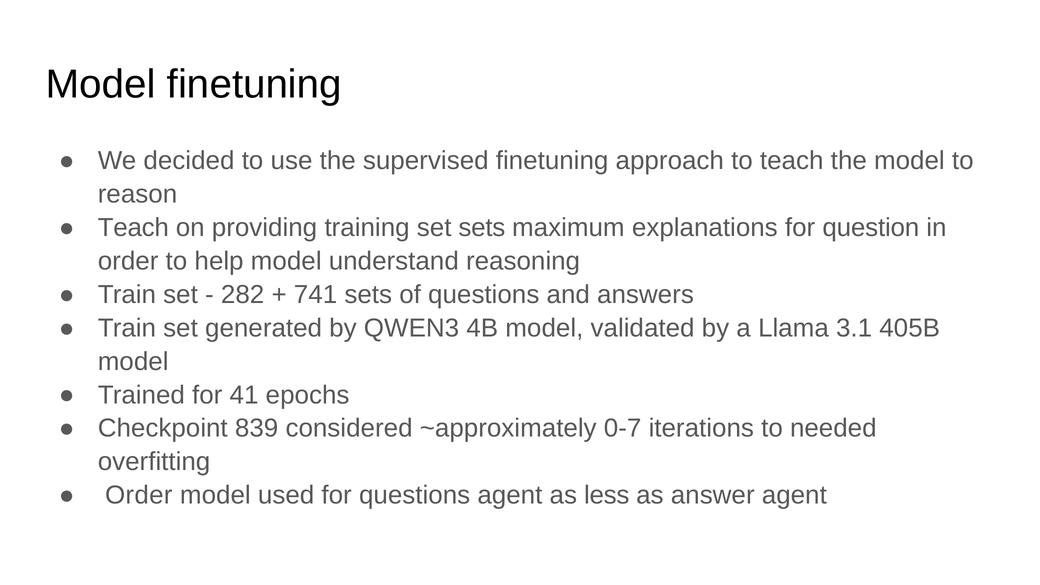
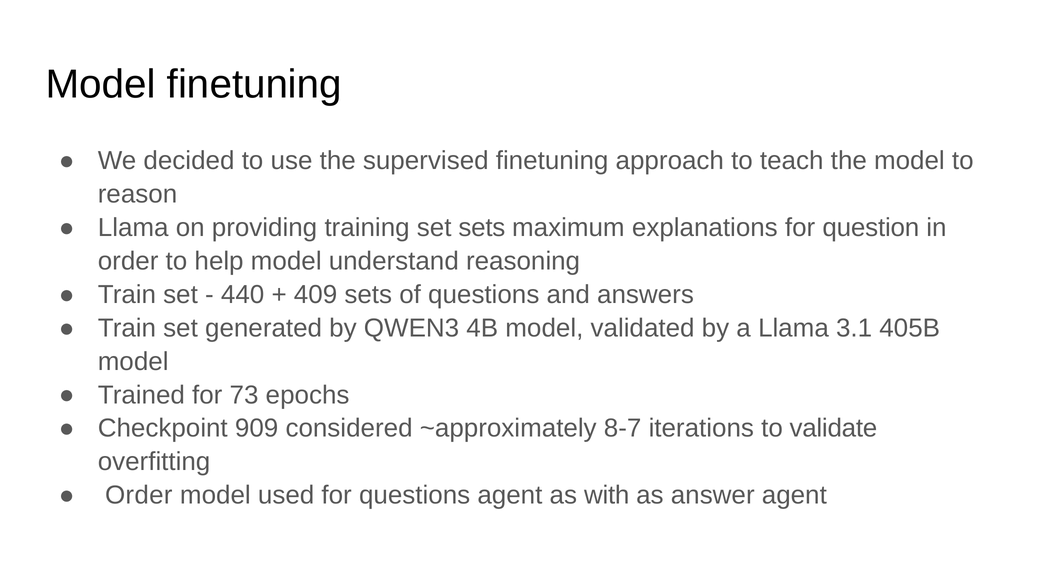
Teach at (133, 228): Teach -> Llama
282: 282 -> 440
741: 741 -> 409
41: 41 -> 73
839: 839 -> 909
0-7: 0-7 -> 8-7
needed: needed -> validate
less: less -> with
